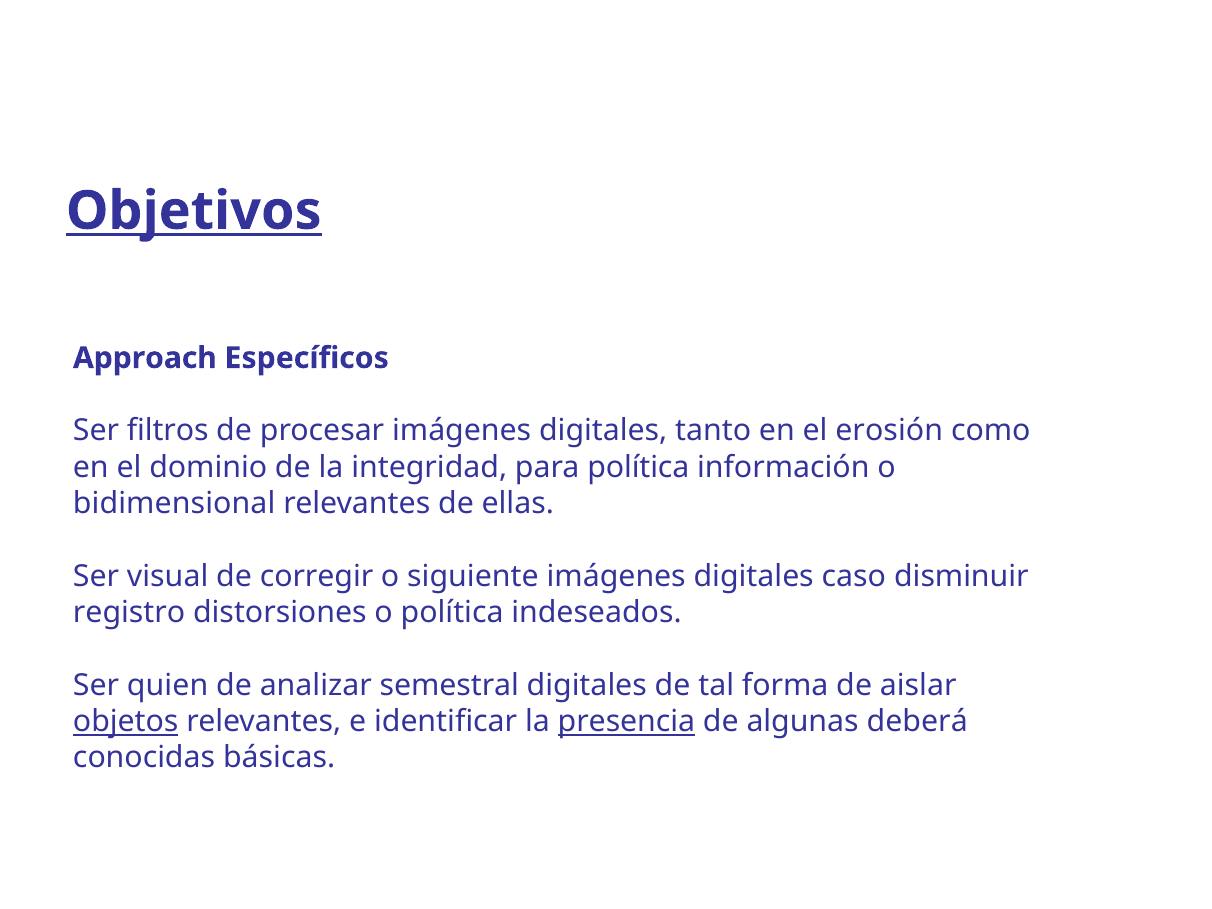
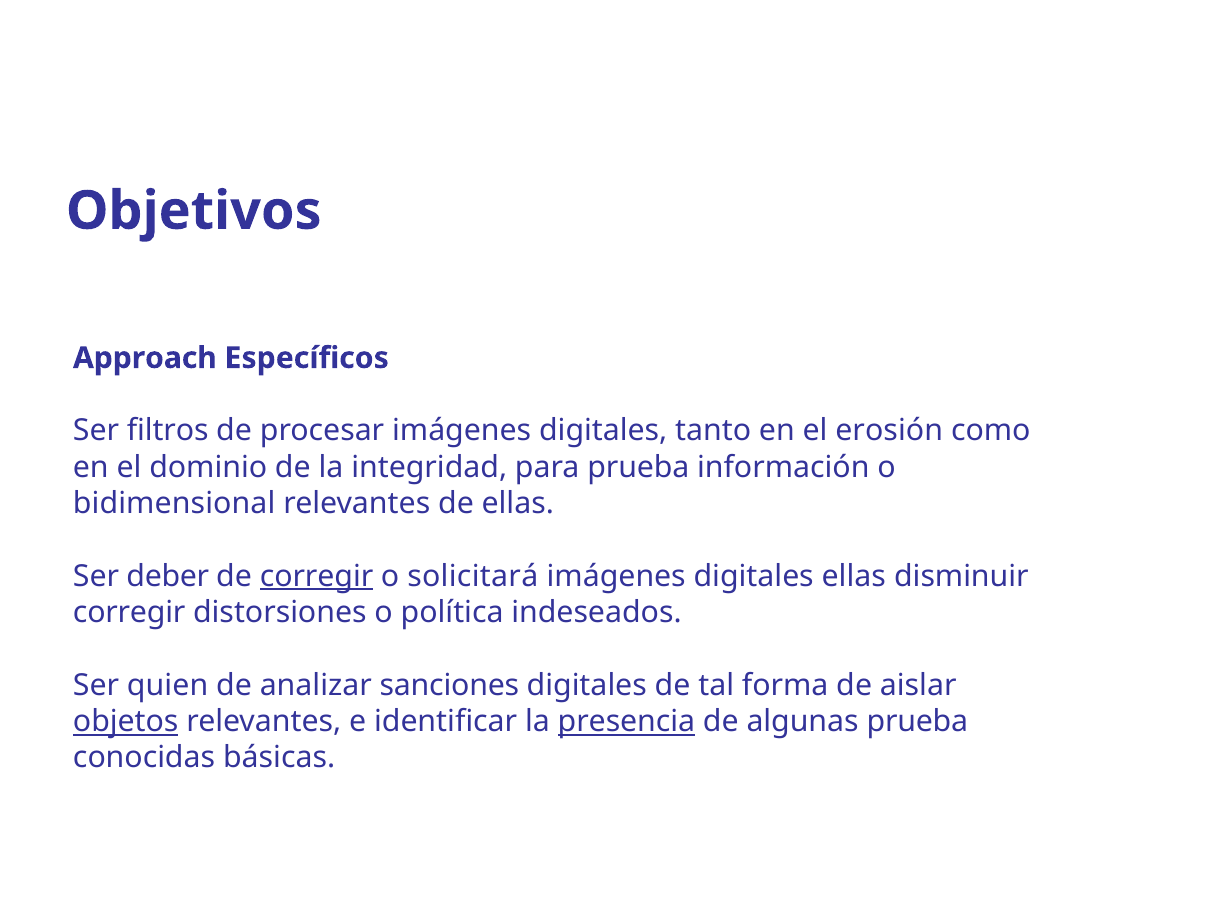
Objetivos underline: present -> none
para política: política -> prueba
visual: visual -> deber
corregir at (317, 576) underline: none -> present
siguiente: siguiente -> solicitará
digitales caso: caso -> ellas
registro at (129, 613): registro -> corregir
semestral: semestral -> sanciones
algunas deberá: deberá -> prueba
